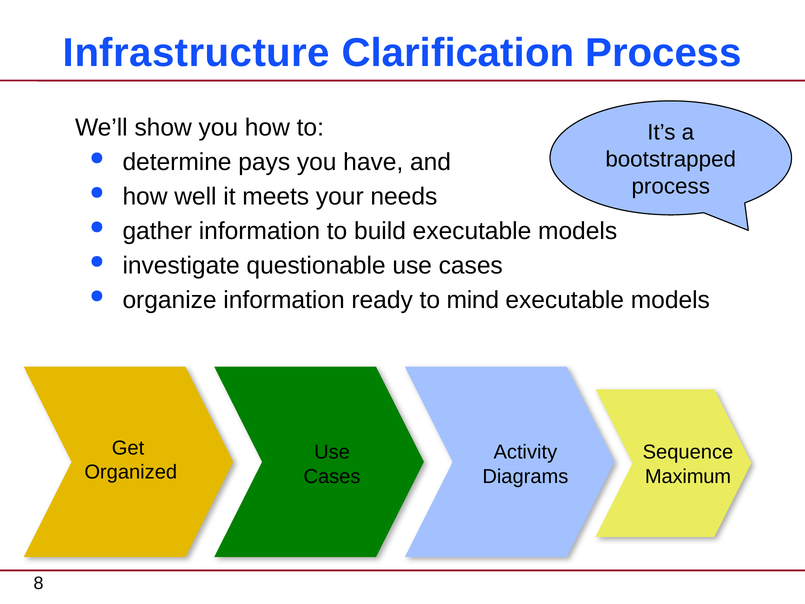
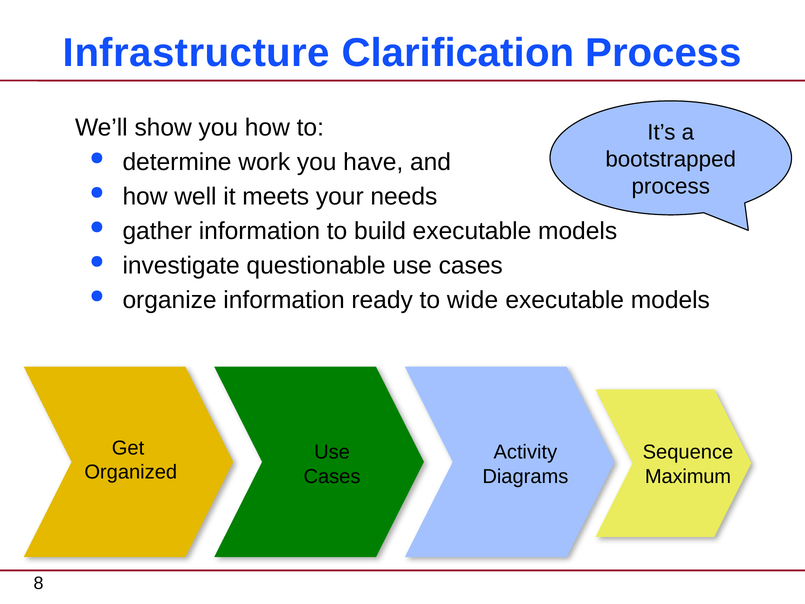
pays: pays -> work
mind: mind -> wide
